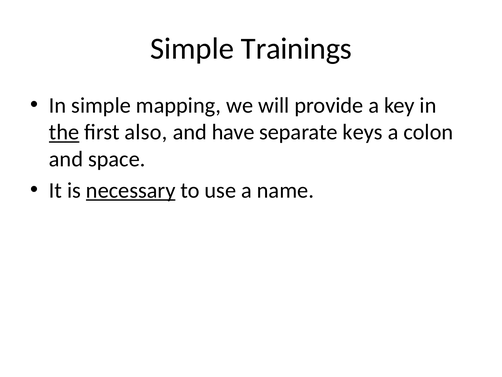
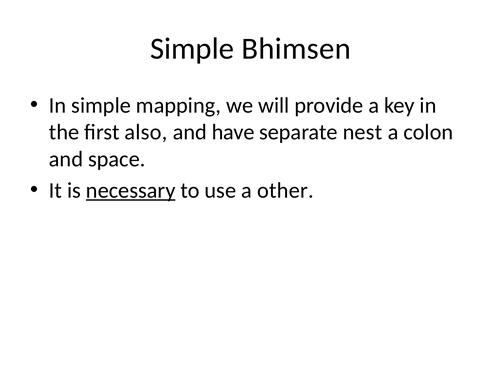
Trainings: Trainings -> Bhimsen
the underline: present -> none
keys: keys -> nest
name: name -> other
